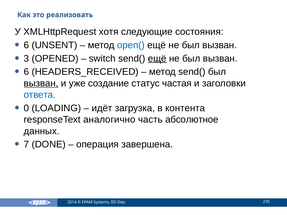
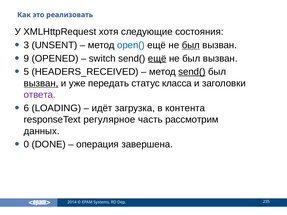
6 at (26, 45): 6 -> 3
был at (191, 45) underline: none -> present
3: 3 -> 9
6 at (26, 72): 6 -> 5
send( at (192, 72) underline: none -> present
создание: создание -> передать
частая: частая -> класса
ответа colour: blue -> purple
0: 0 -> 6
аналогично: аналогично -> регулярное
абсолютное: абсолютное -> рассмотрим
7: 7 -> 0
